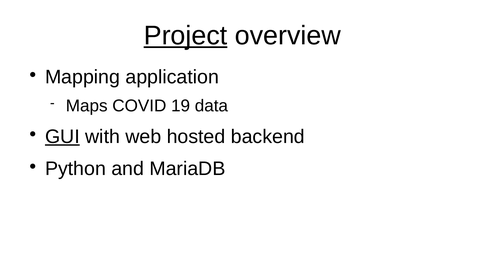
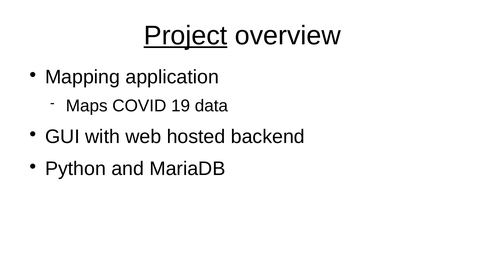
GUI underline: present -> none
